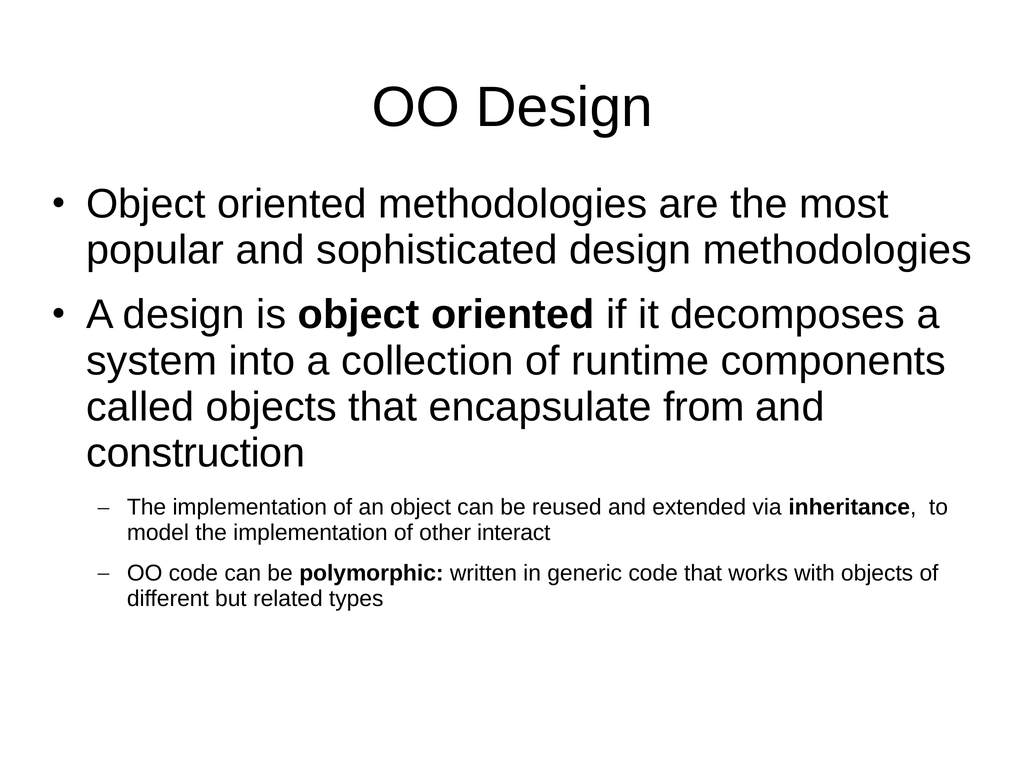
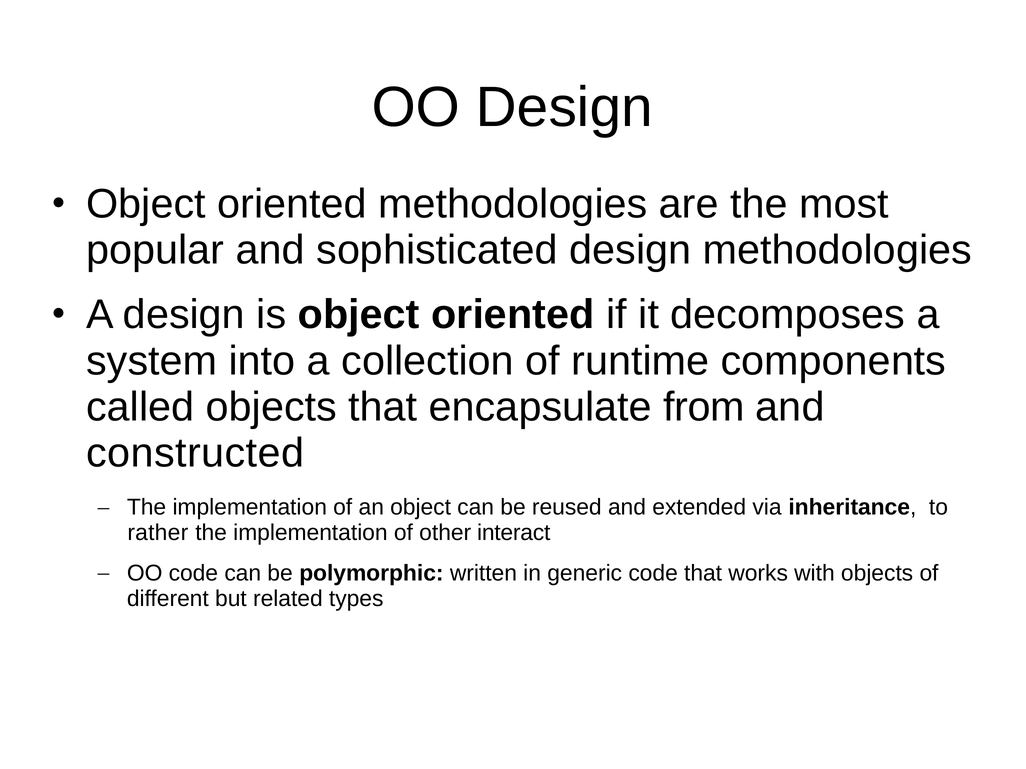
construction: construction -> constructed
model: model -> rather
